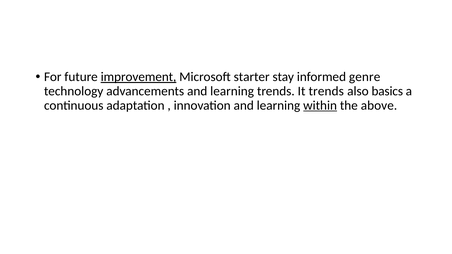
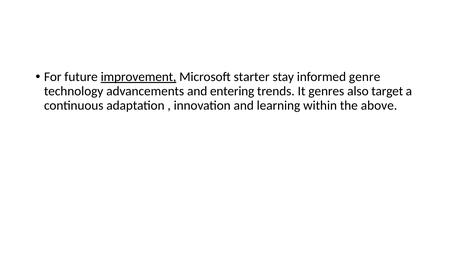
advancements and learning: learning -> entering
It trends: trends -> genres
basics: basics -> target
within underline: present -> none
